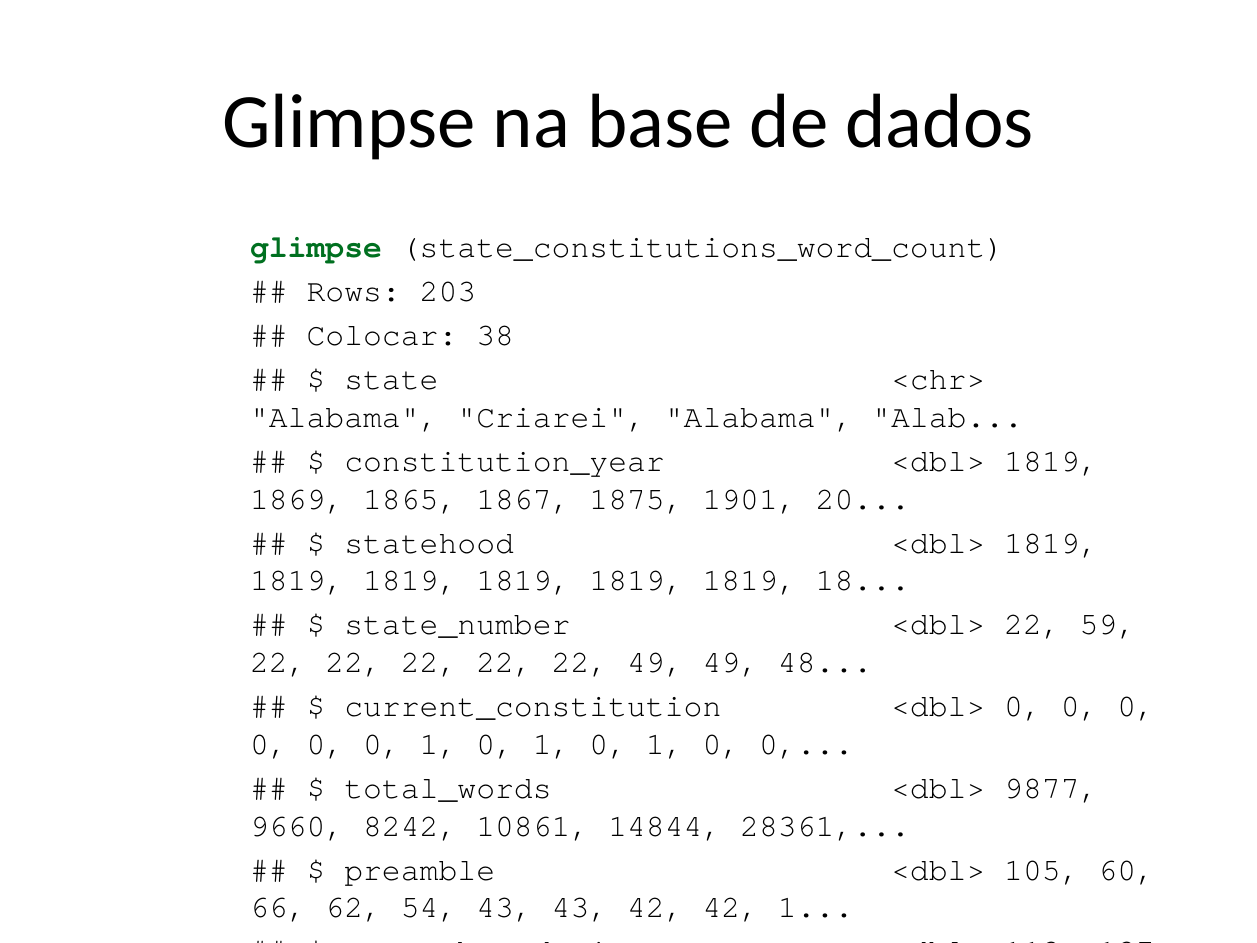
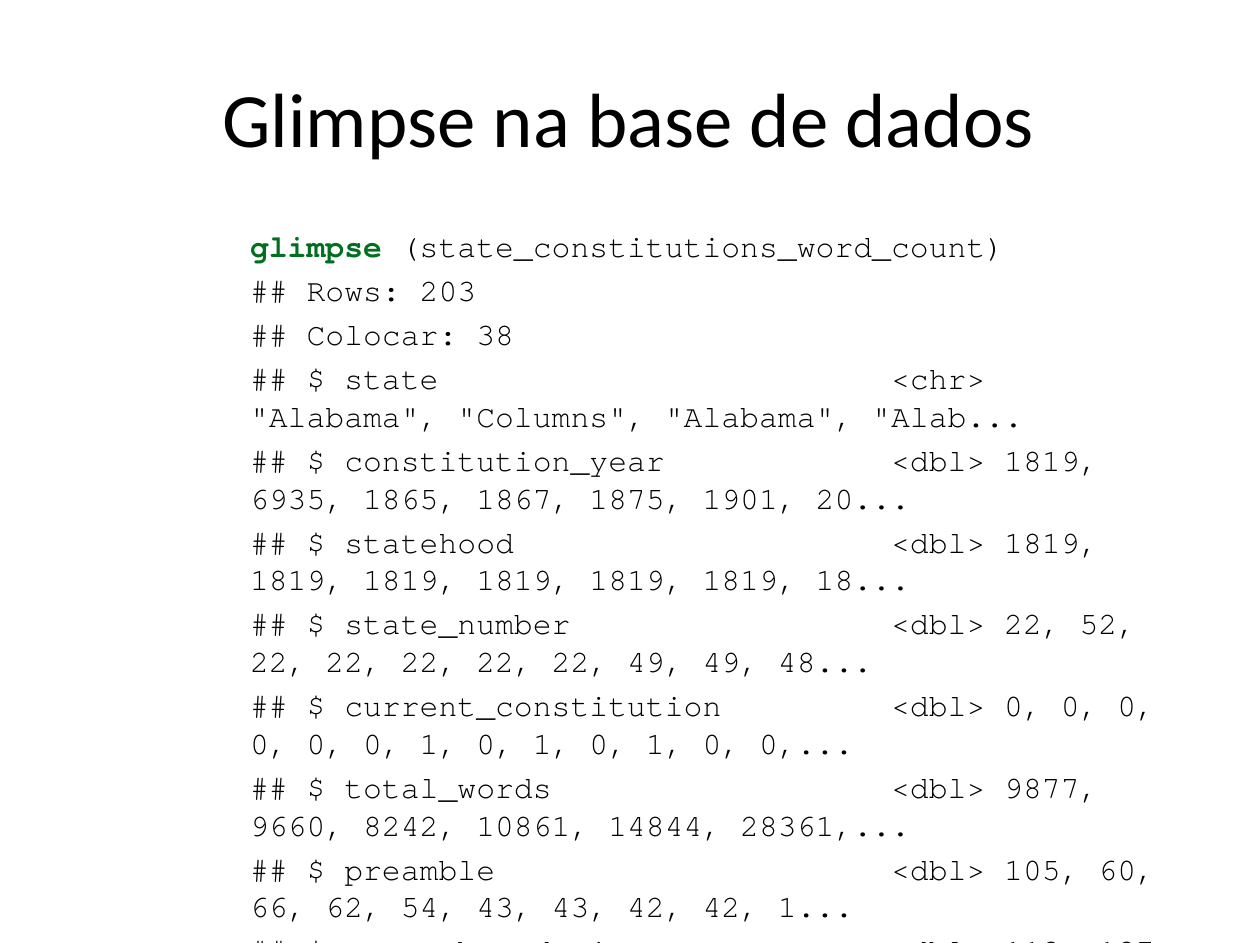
Criarei: Criarei -> Columns
1869: 1869 -> 6935
22 59: 59 -> 52
